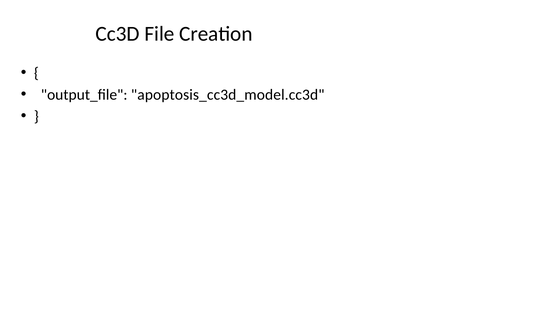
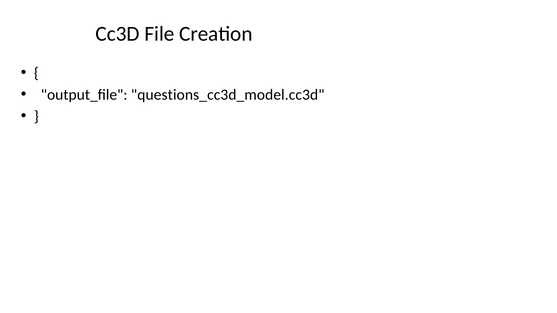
apoptosis_cc3d_model.cc3d: apoptosis_cc3d_model.cc3d -> questions_cc3d_model.cc3d
